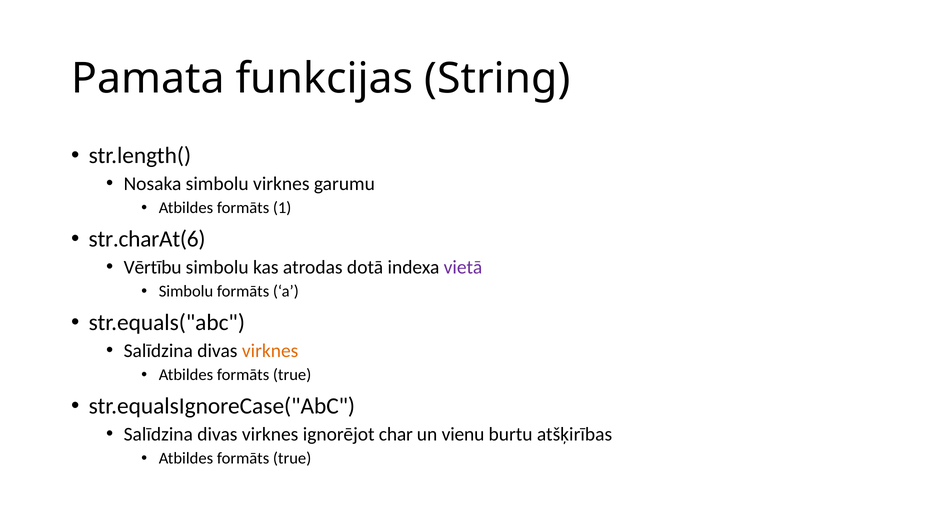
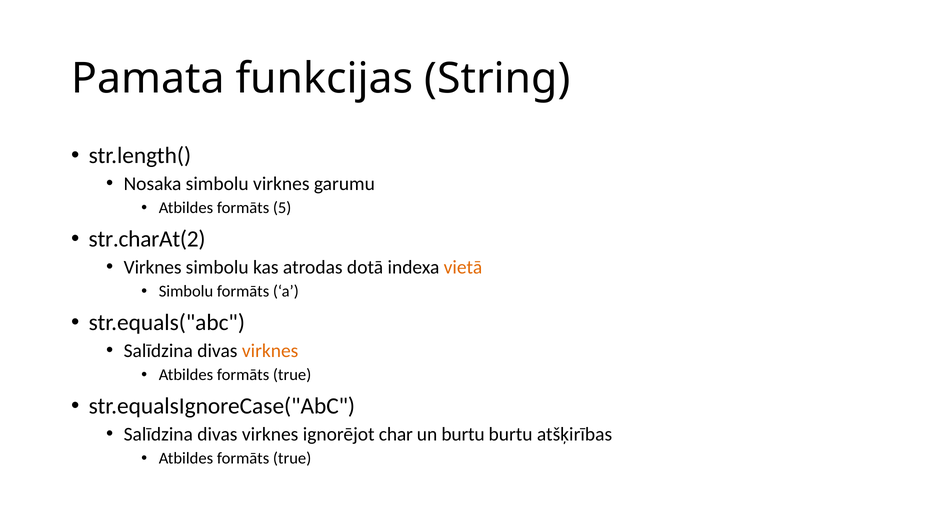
1: 1 -> 5
str.charAt(6: str.charAt(6 -> str.charAt(2
Vērtību at (153, 267): Vērtību -> Virknes
vietā colour: purple -> orange
un vienu: vienu -> burtu
